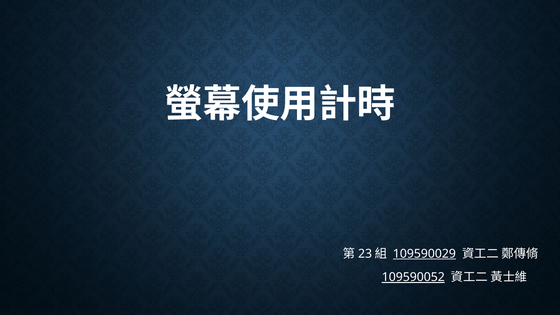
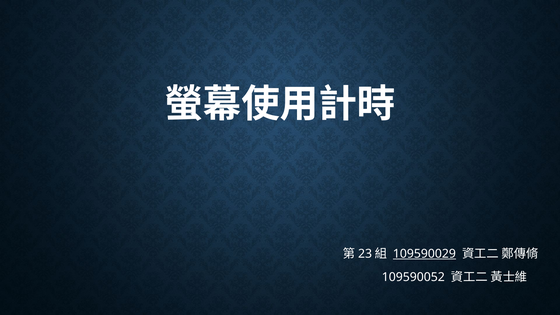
109590052 underline: present -> none
